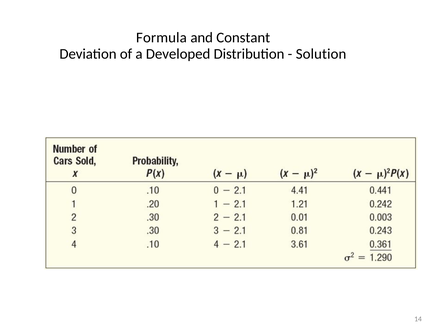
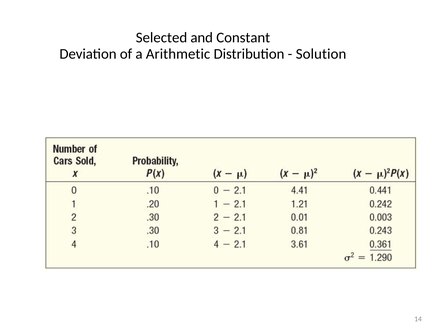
Formula: Formula -> Selected
Developed: Developed -> Arithmetic
